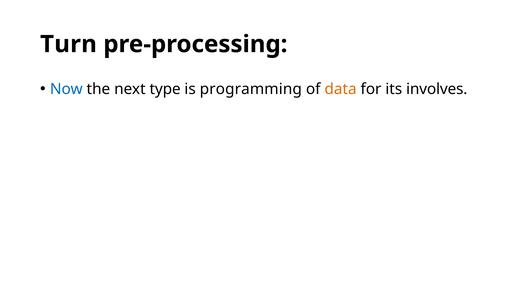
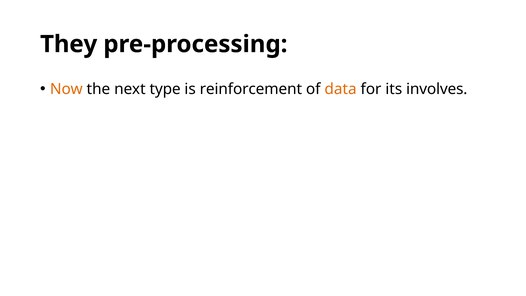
Turn: Turn -> They
Now colour: blue -> orange
programming: programming -> reinforcement
